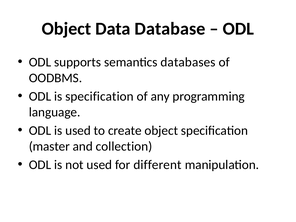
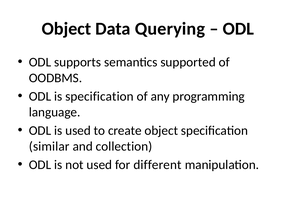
Database: Database -> Querying
databases: databases -> supported
master: master -> similar
